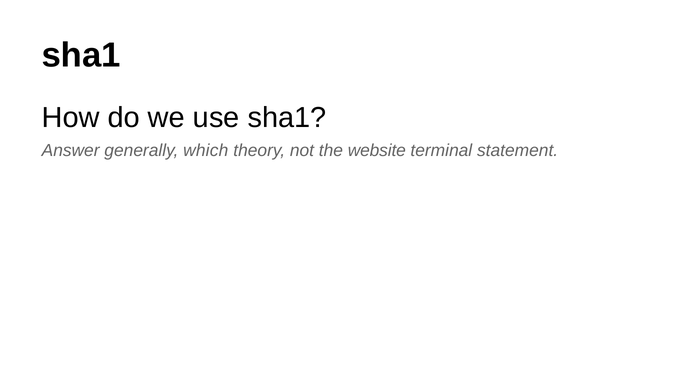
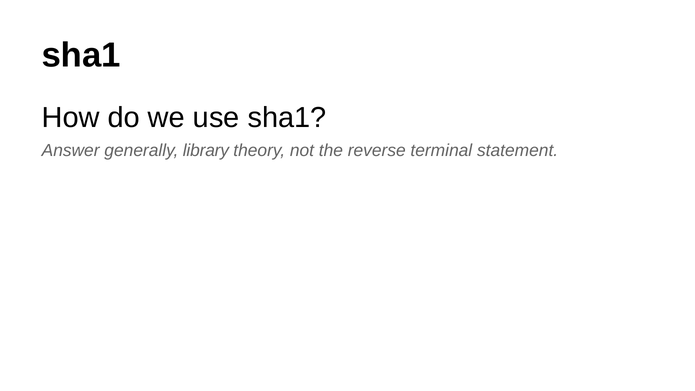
which: which -> library
website: website -> reverse
